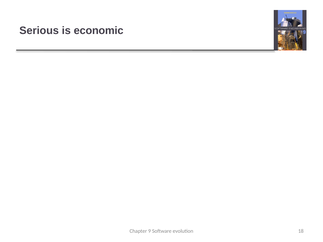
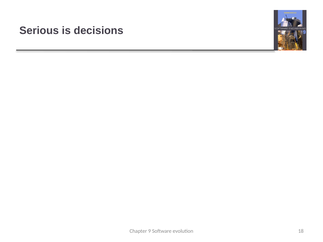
economic: economic -> decisions
